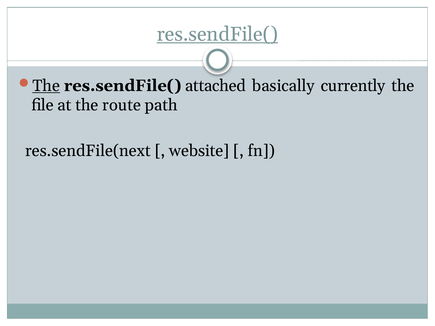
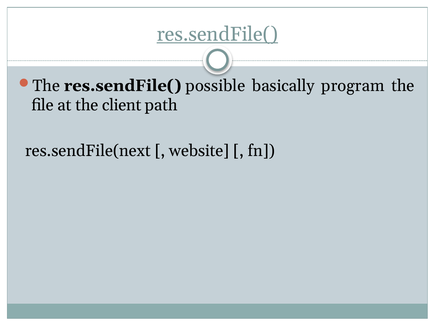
The at (46, 86) underline: present -> none
attached: attached -> possible
currently: currently -> program
route: route -> client
